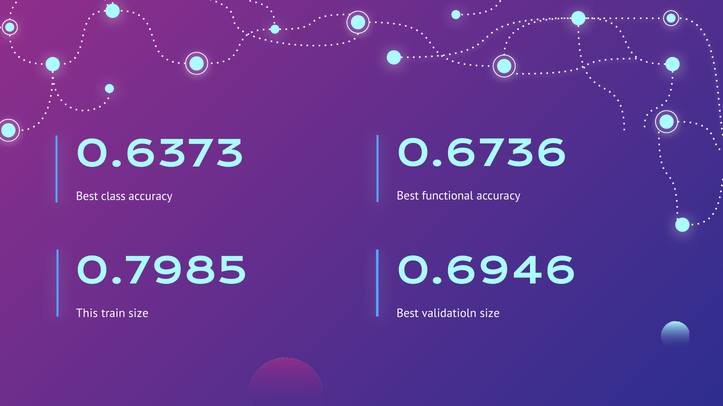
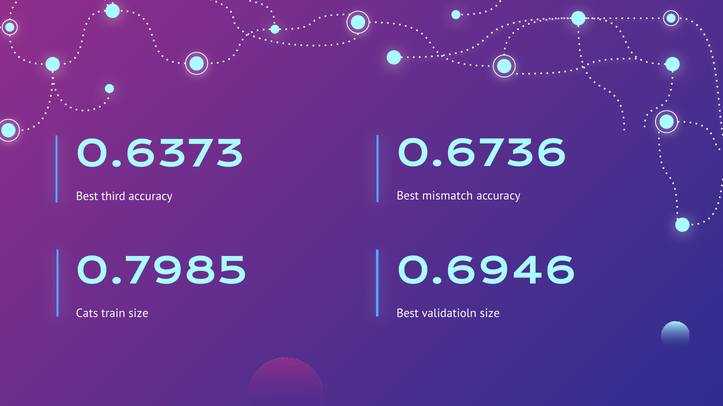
functional: functional -> mismatch
class: class -> third
This: This -> Cats
